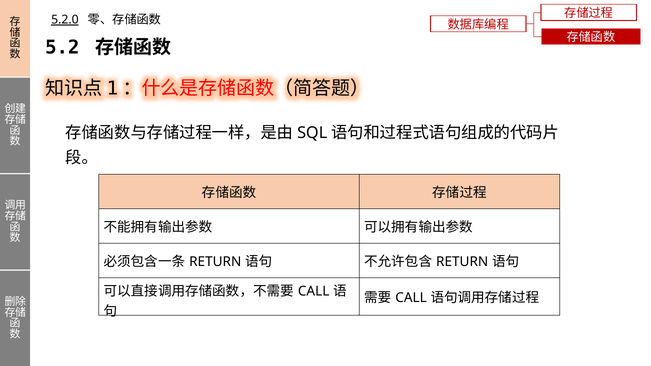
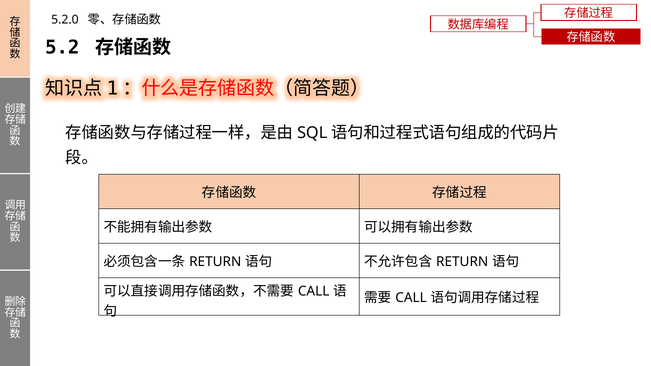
5.2.0 underline: present -> none
